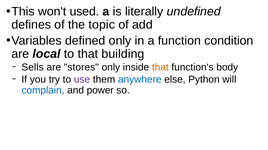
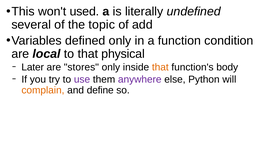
defines: defines -> several
building: building -> physical
Sells: Sells -> Later
anywhere colour: blue -> purple
complain colour: blue -> orange
power: power -> define
